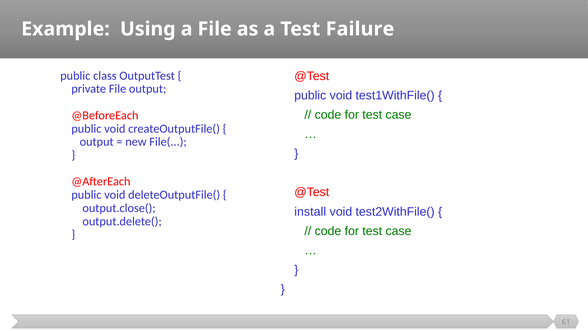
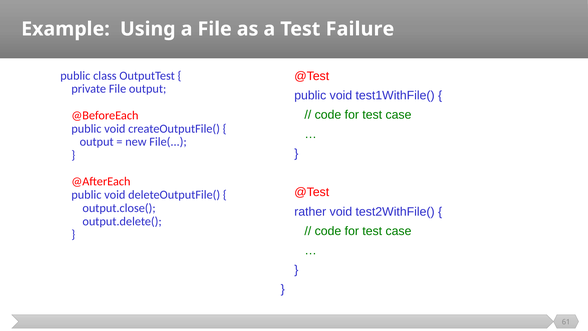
install: install -> rather
